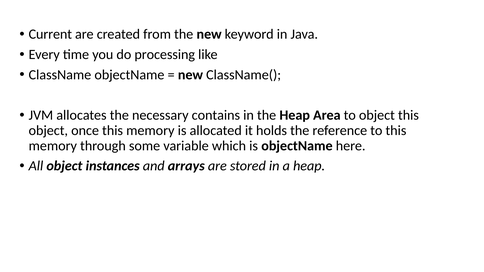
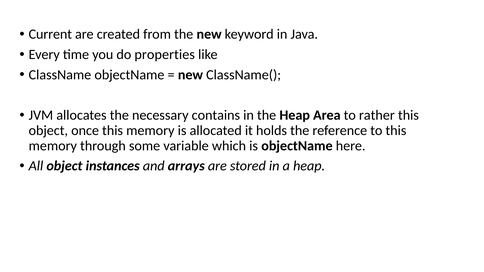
processing: processing -> properties
to object: object -> rather
